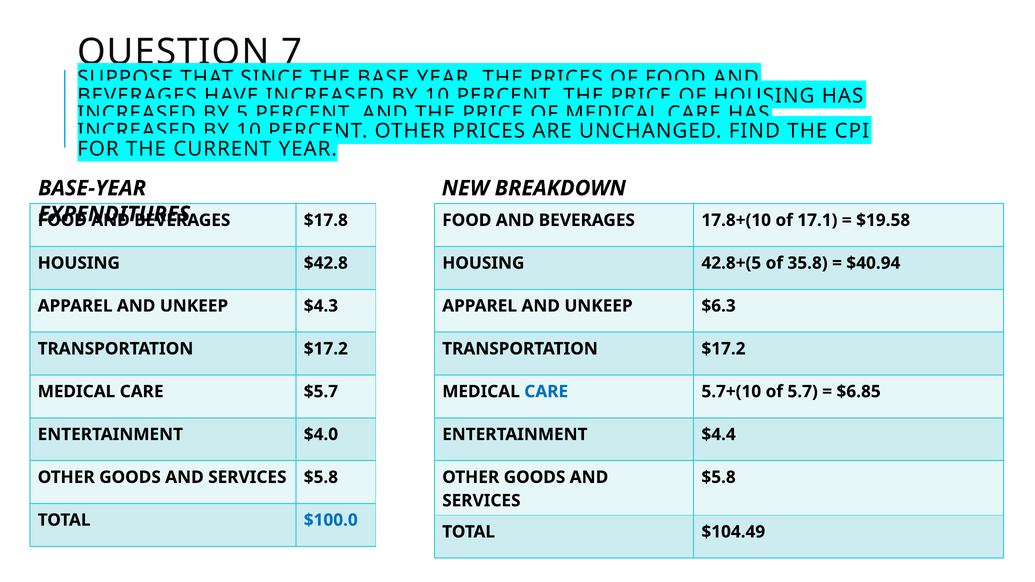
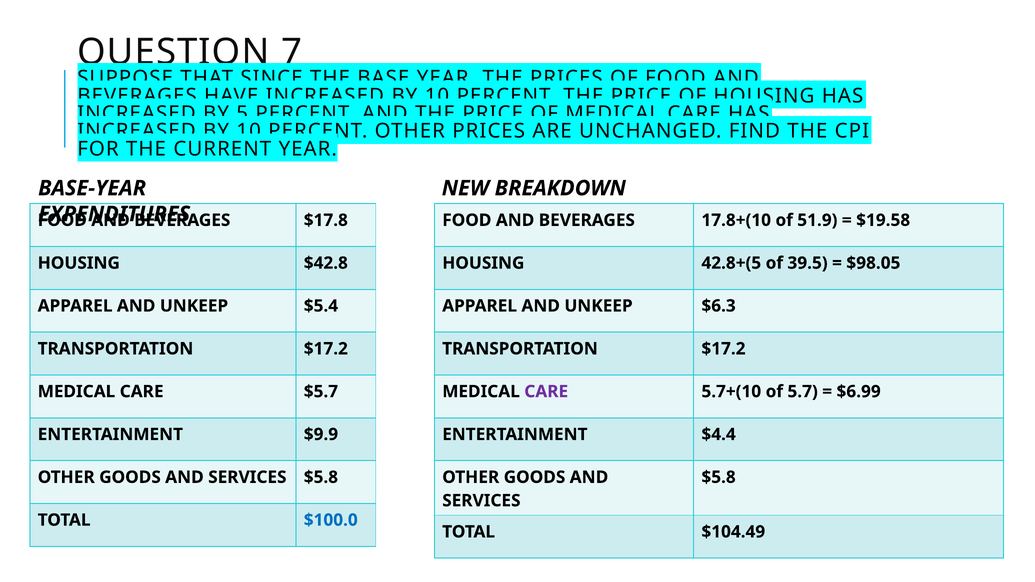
17.1: 17.1 -> 51.9
35.8: 35.8 -> 39.5
$40.94: $40.94 -> $98.05
$4.3: $4.3 -> $5.4
CARE at (546, 392) colour: blue -> purple
$6.85: $6.85 -> $6.99
$4.0: $4.0 -> $9.9
